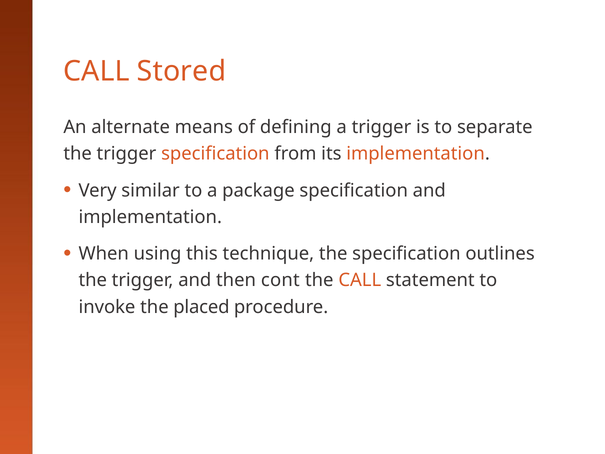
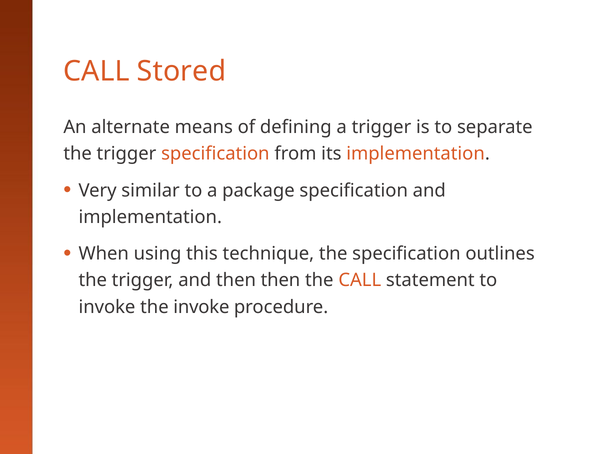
then cont: cont -> then
the placed: placed -> invoke
